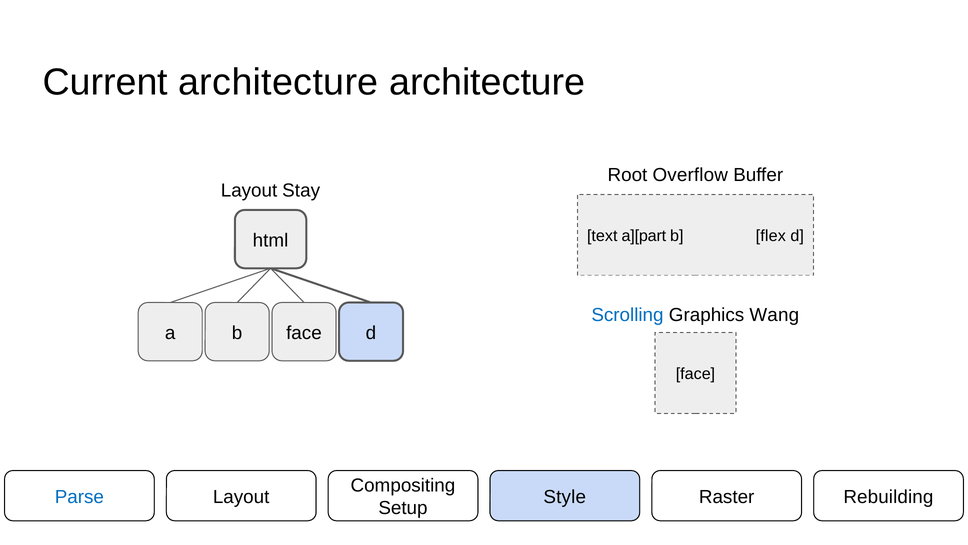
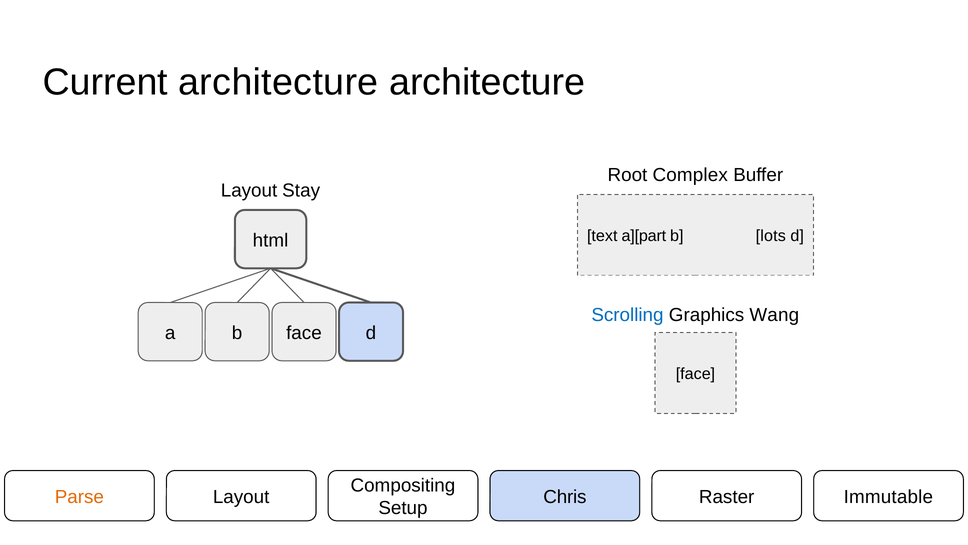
Overflow: Overflow -> Complex
flex: flex -> lots
Parse colour: blue -> orange
Style: Style -> Chris
Rebuilding: Rebuilding -> Immutable
